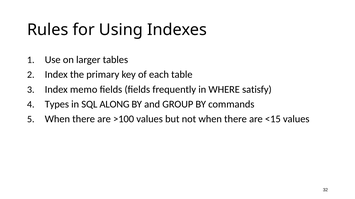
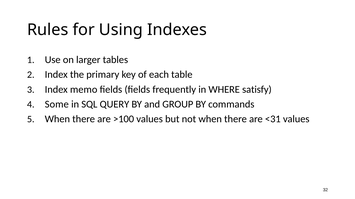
Types: Types -> Some
ALONG: ALONG -> QUERY
<15: <15 -> <31
